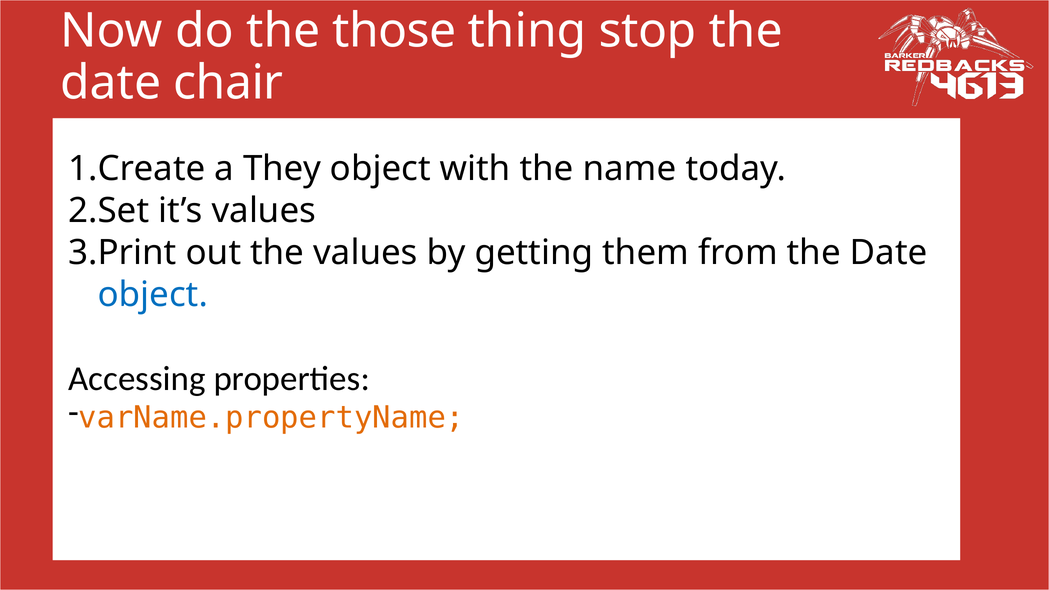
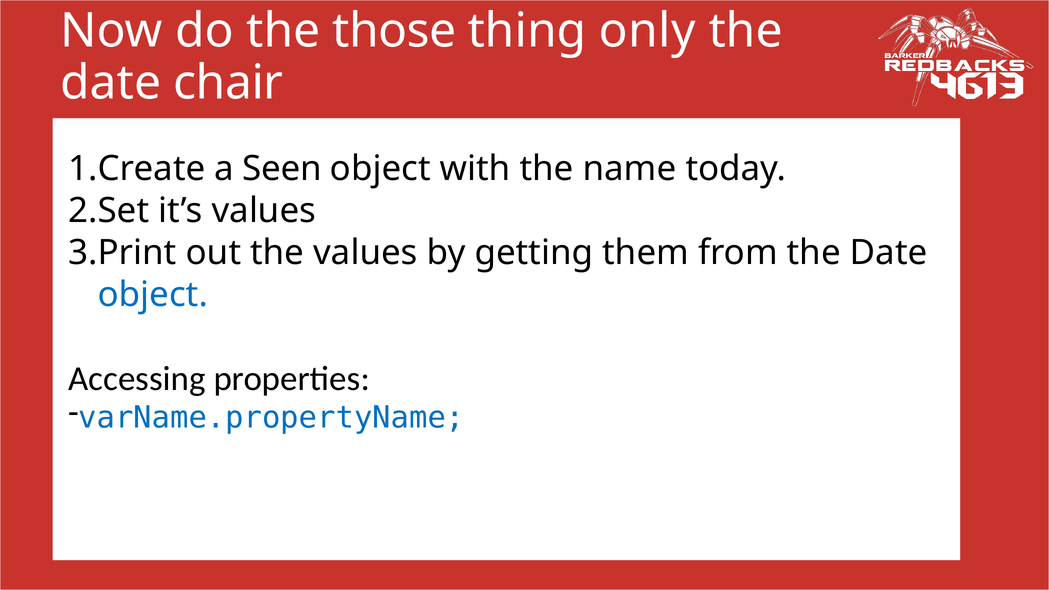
stop: stop -> only
They: They -> Seen
varName.propertyName colour: orange -> blue
